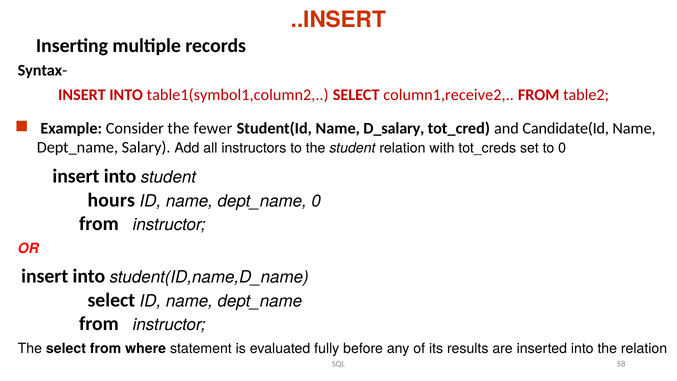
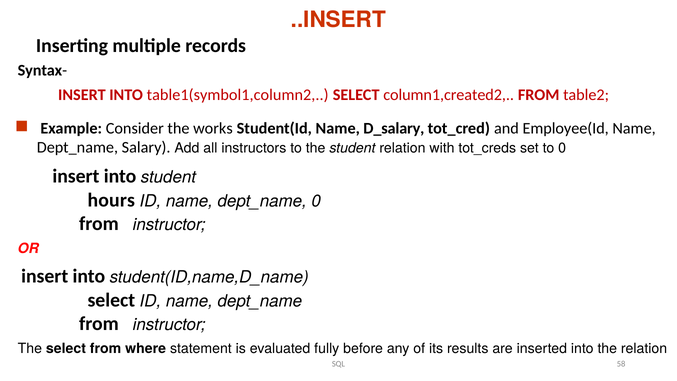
column1,receive2: column1,receive2 -> column1,created2
fewer: fewer -> works
Candidate(Id: Candidate(Id -> Employee(Id
